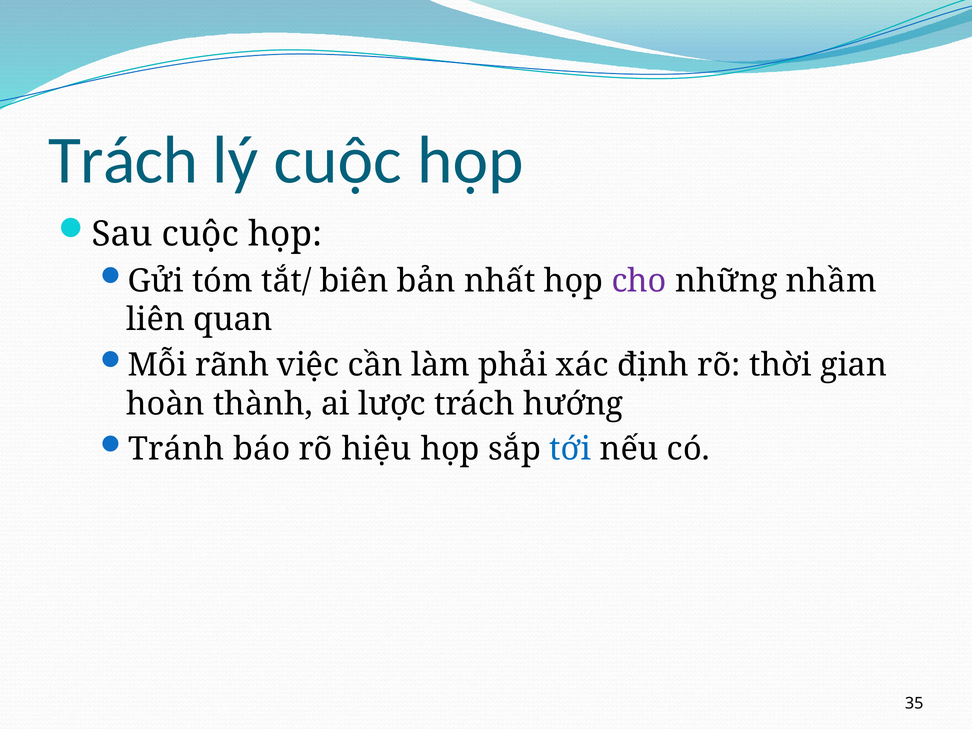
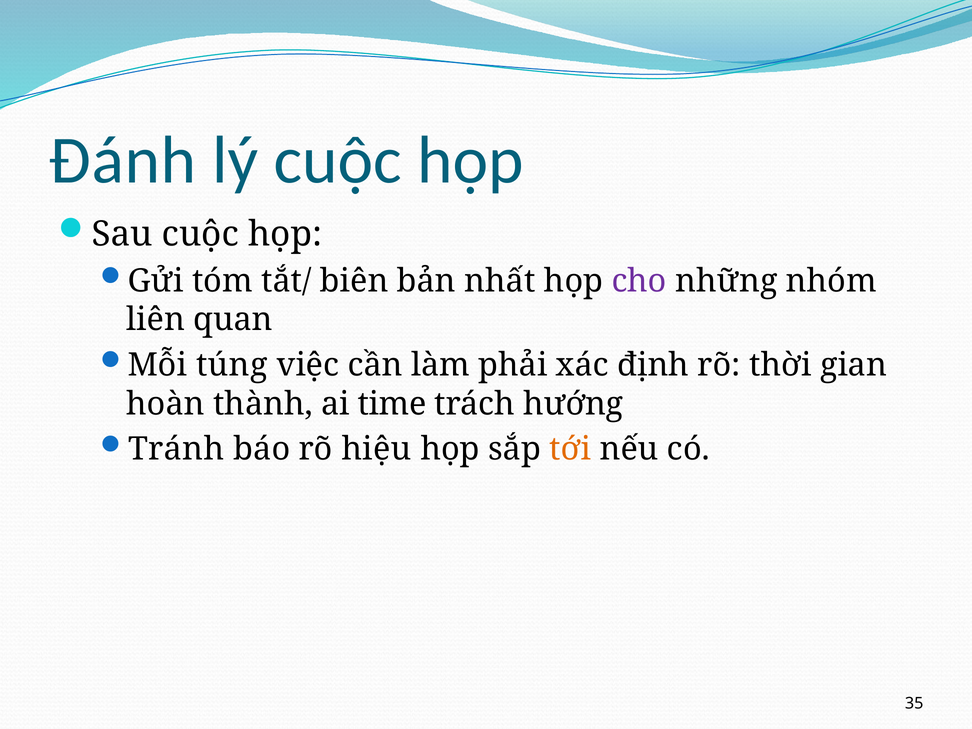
Trách at (123, 161): Trách -> Đánh
nhầm: nhầm -> nhóm
rãnh: rãnh -> túng
lược: lược -> time
tới colour: blue -> orange
